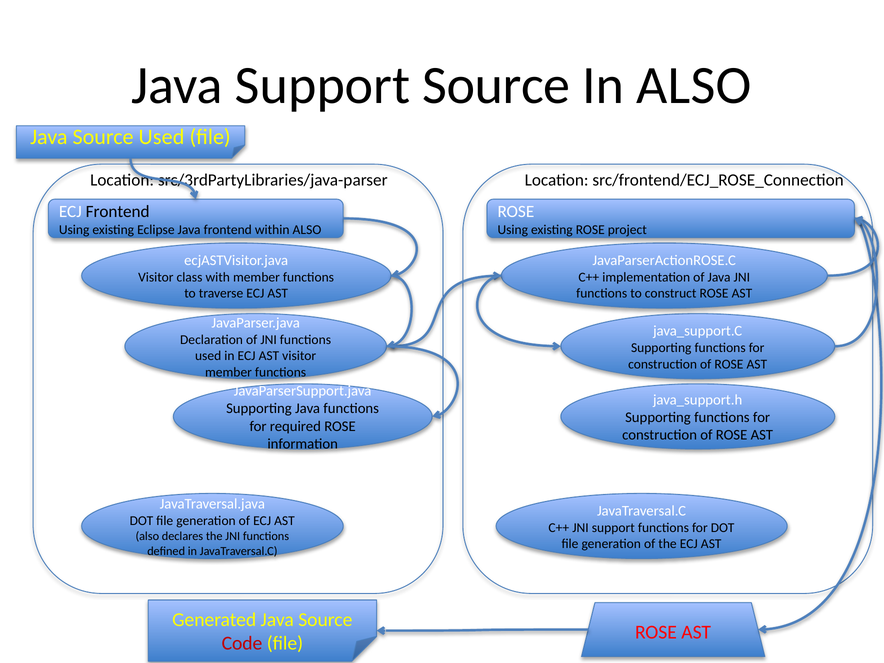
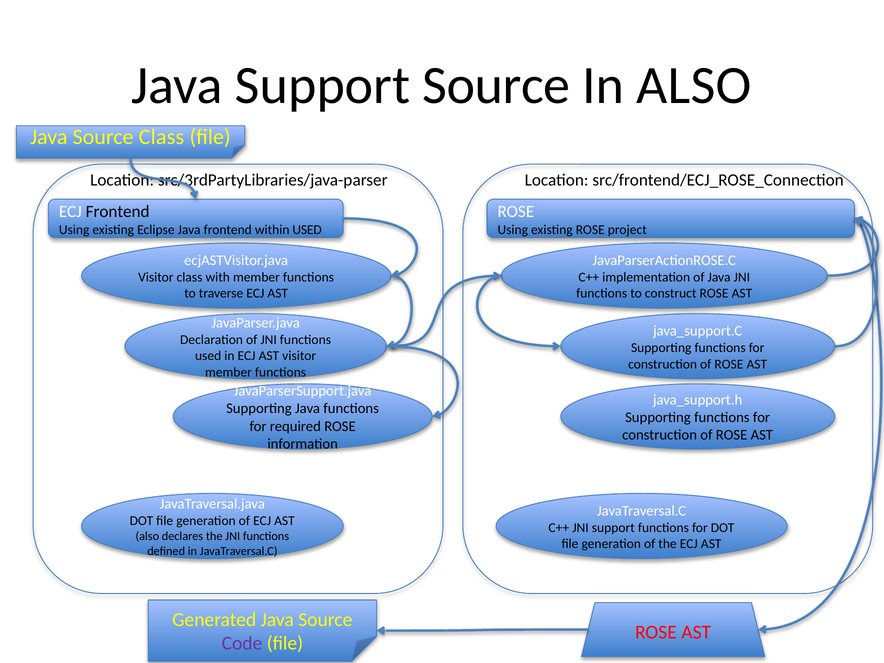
Source Used: Used -> Class
within ALSO: ALSO -> USED
Code colour: red -> purple
